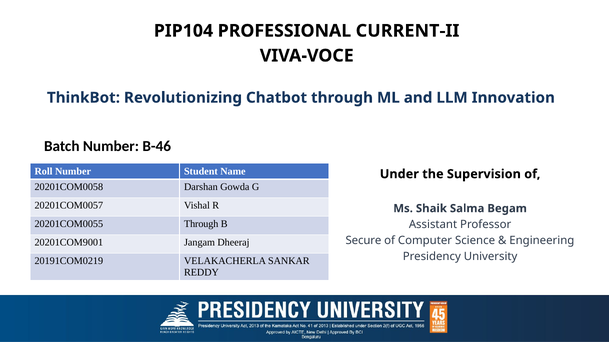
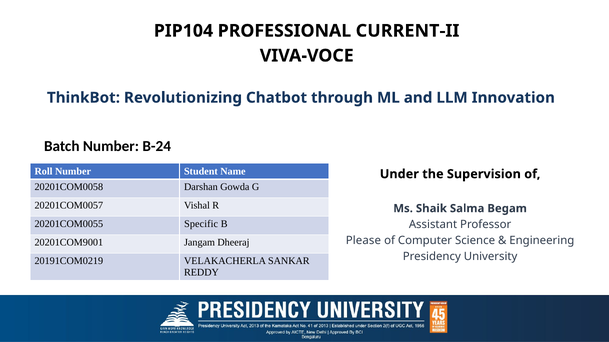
B-46: B-46 -> B-24
20201COM0055 Through: Through -> Specific
Secure: Secure -> Please
